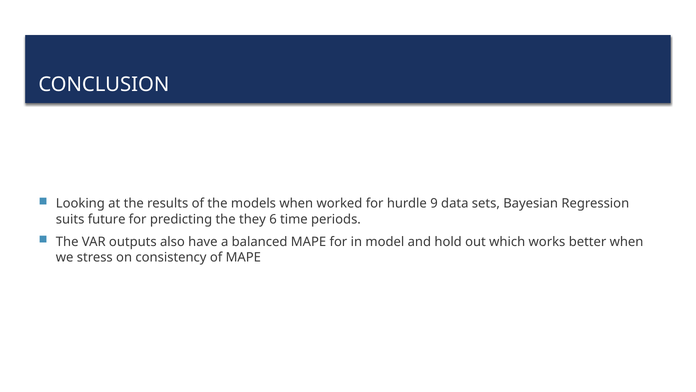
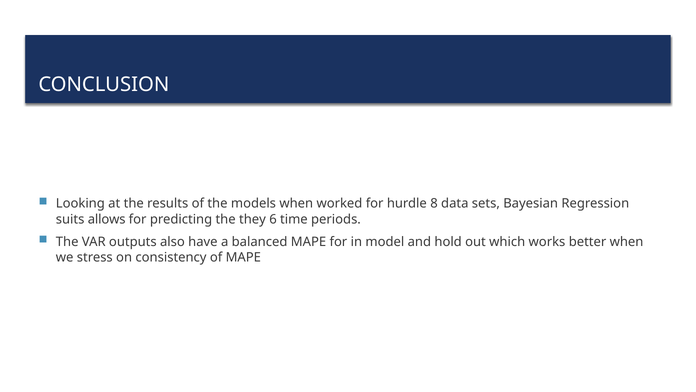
9: 9 -> 8
future: future -> allows
